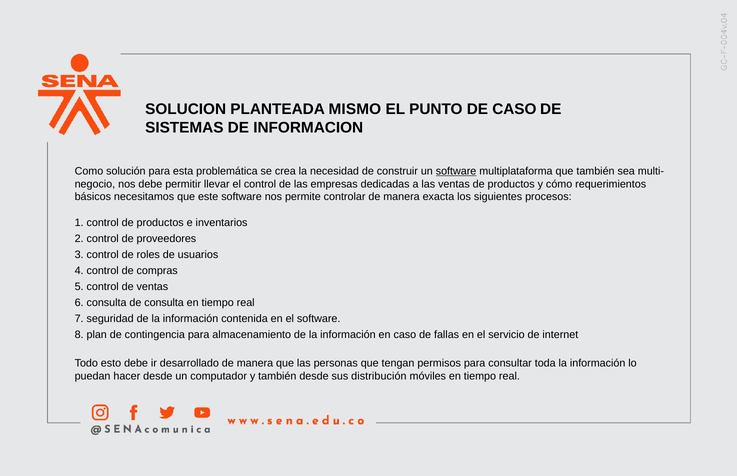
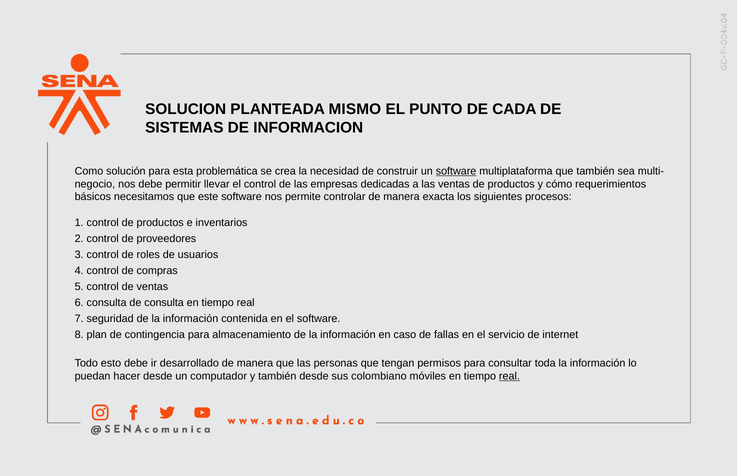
DE CASO: CASO -> CADA
distribución: distribución -> colombiano
real at (509, 376) underline: none -> present
